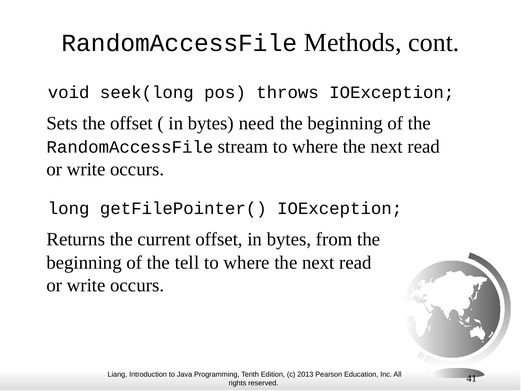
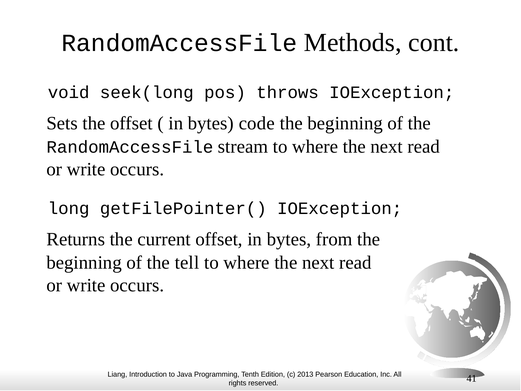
need: need -> code
